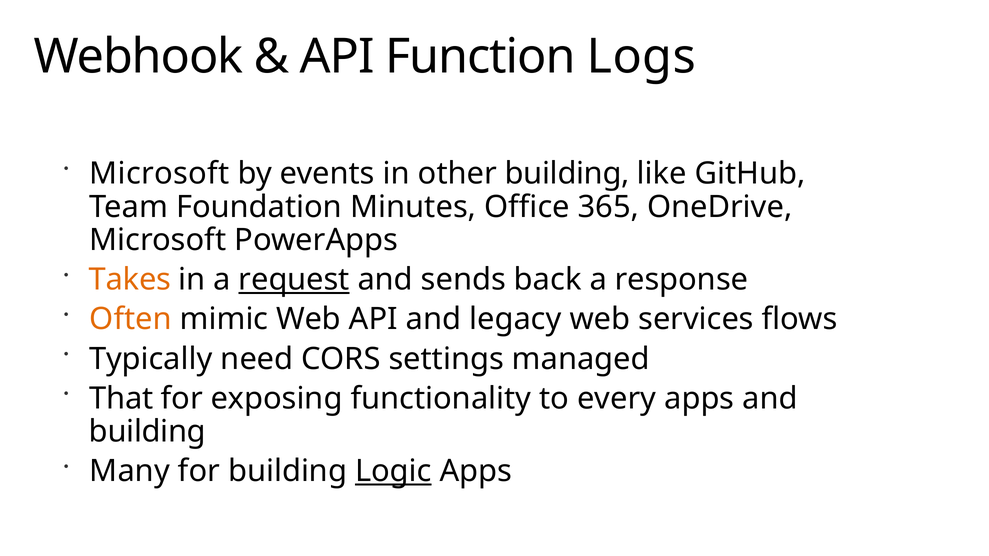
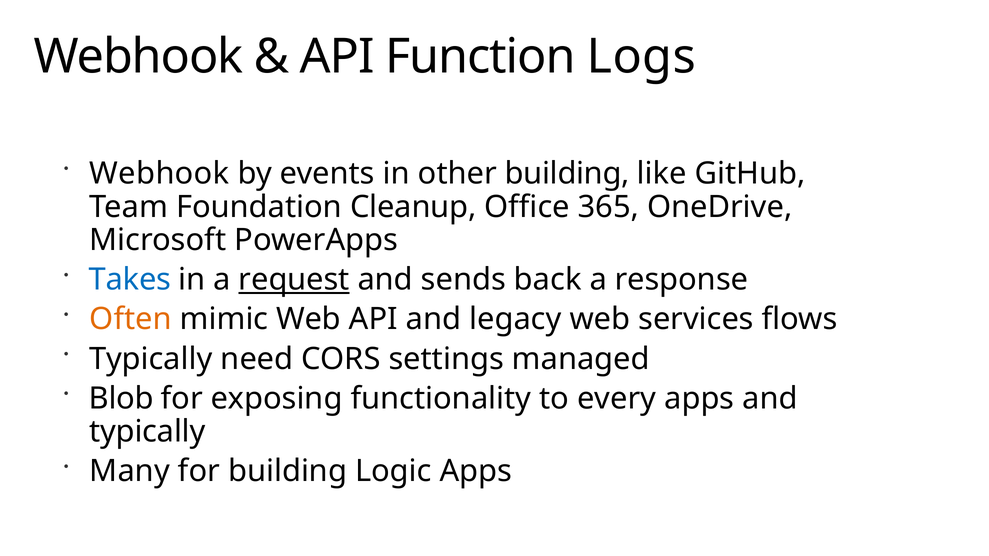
Microsoft at (159, 174): Microsoft -> Webhook
Minutes: Minutes -> Cleanup
Takes colour: orange -> blue
That: That -> Blob
building at (147, 432): building -> typically
Logic underline: present -> none
